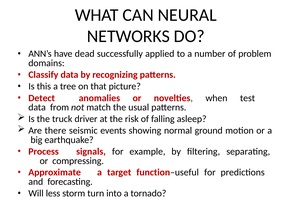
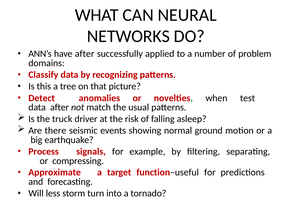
have dead: dead -> after
data from: from -> after
